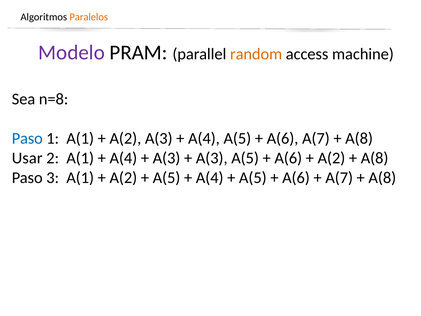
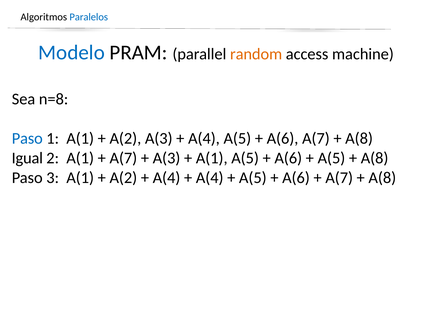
Paralelos colour: orange -> blue
Modelo colour: purple -> blue
Usar: Usar -> Igual
A(4 at (123, 158): A(4 -> A(7
A(3 at (212, 158): A(3 -> A(1
A(2 at (331, 158): A(2 -> A(5
A(5 at (167, 178): A(5 -> A(4
